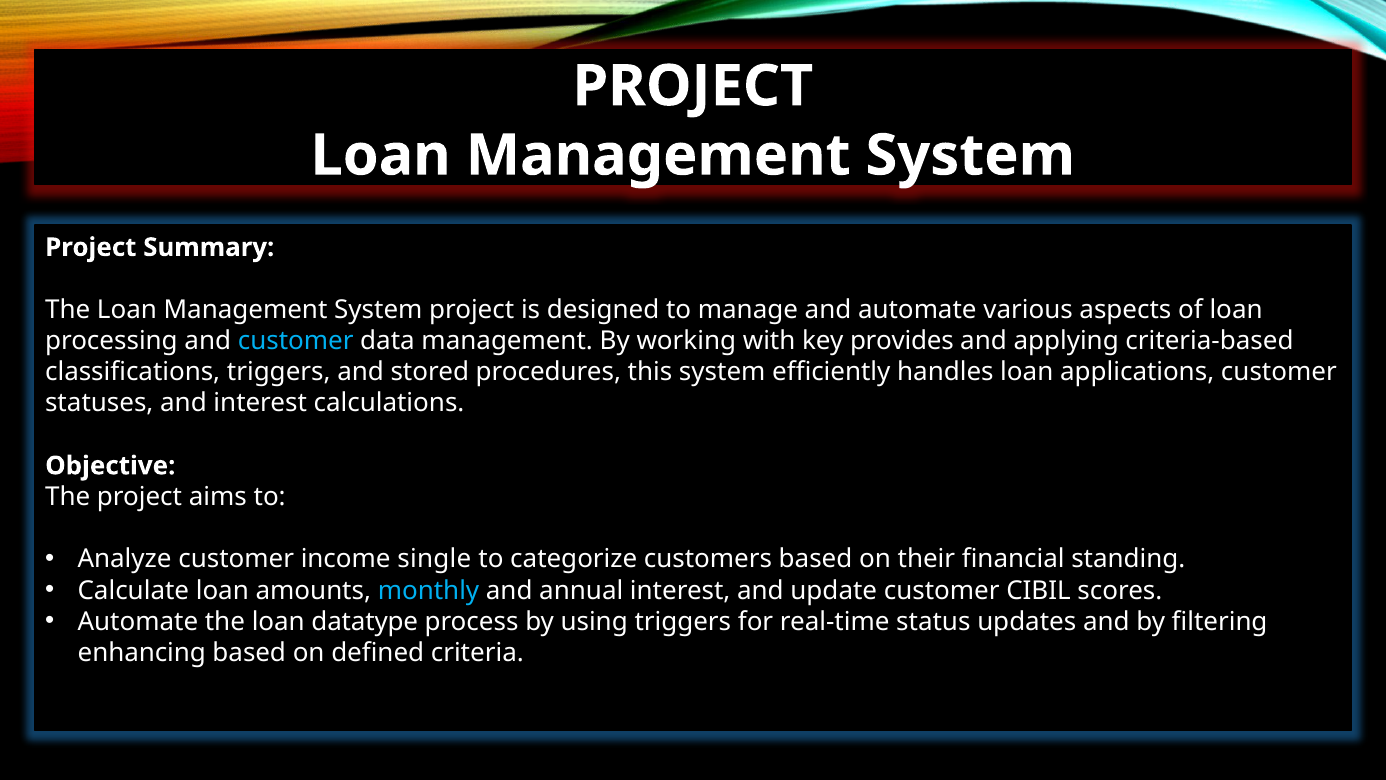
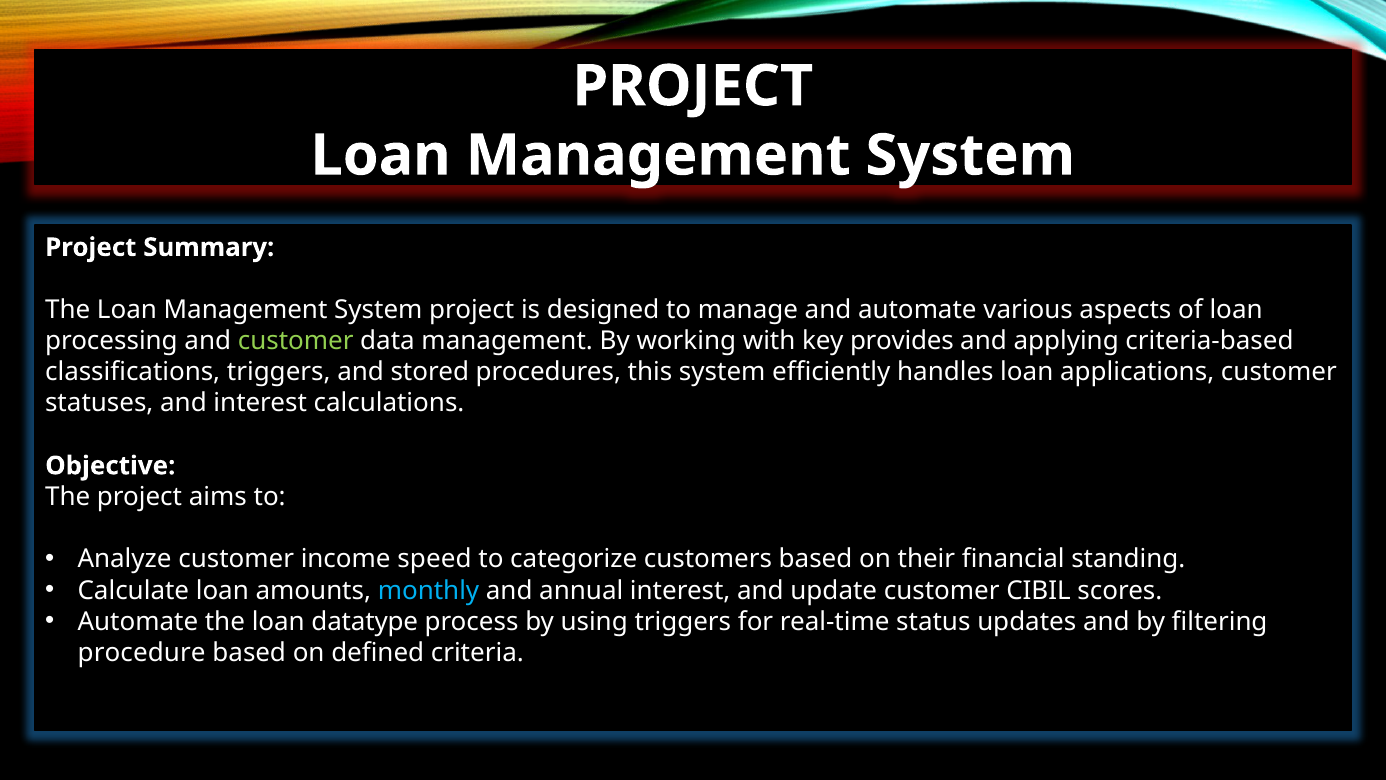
customer at (296, 341) colour: light blue -> light green
single: single -> speed
enhancing: enhancing -> procedure
